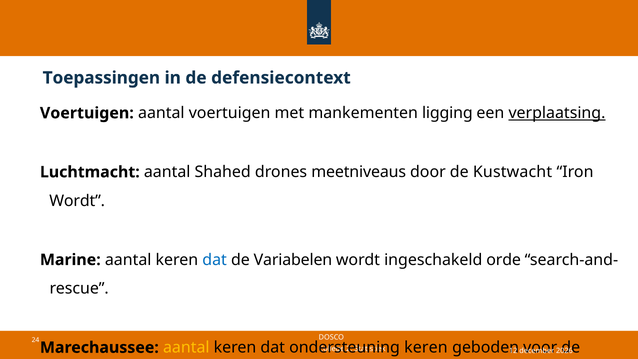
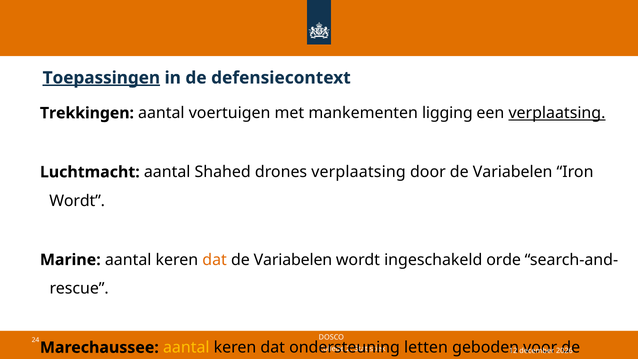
Toepassingen underline: none -> present
Voertuigen at (87, 113): Voertuigen -> Trekkingen
drones meetniveaus: meetniveaus -> verplaatsing
door de Kustwacht: Kustwacht -> Variabelen
dat at (215, 260) colour: blue -> orange
keren at (426, 347): keren -> letten
